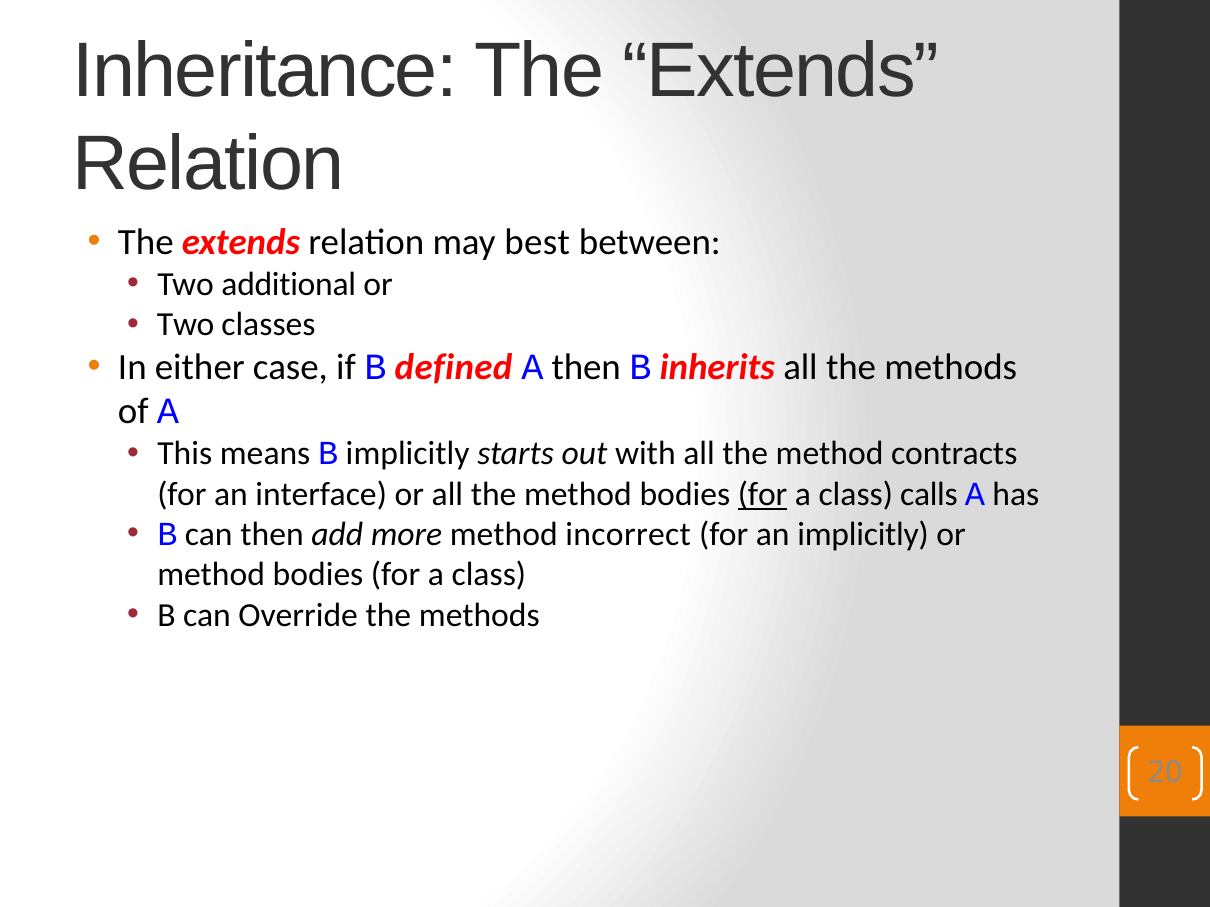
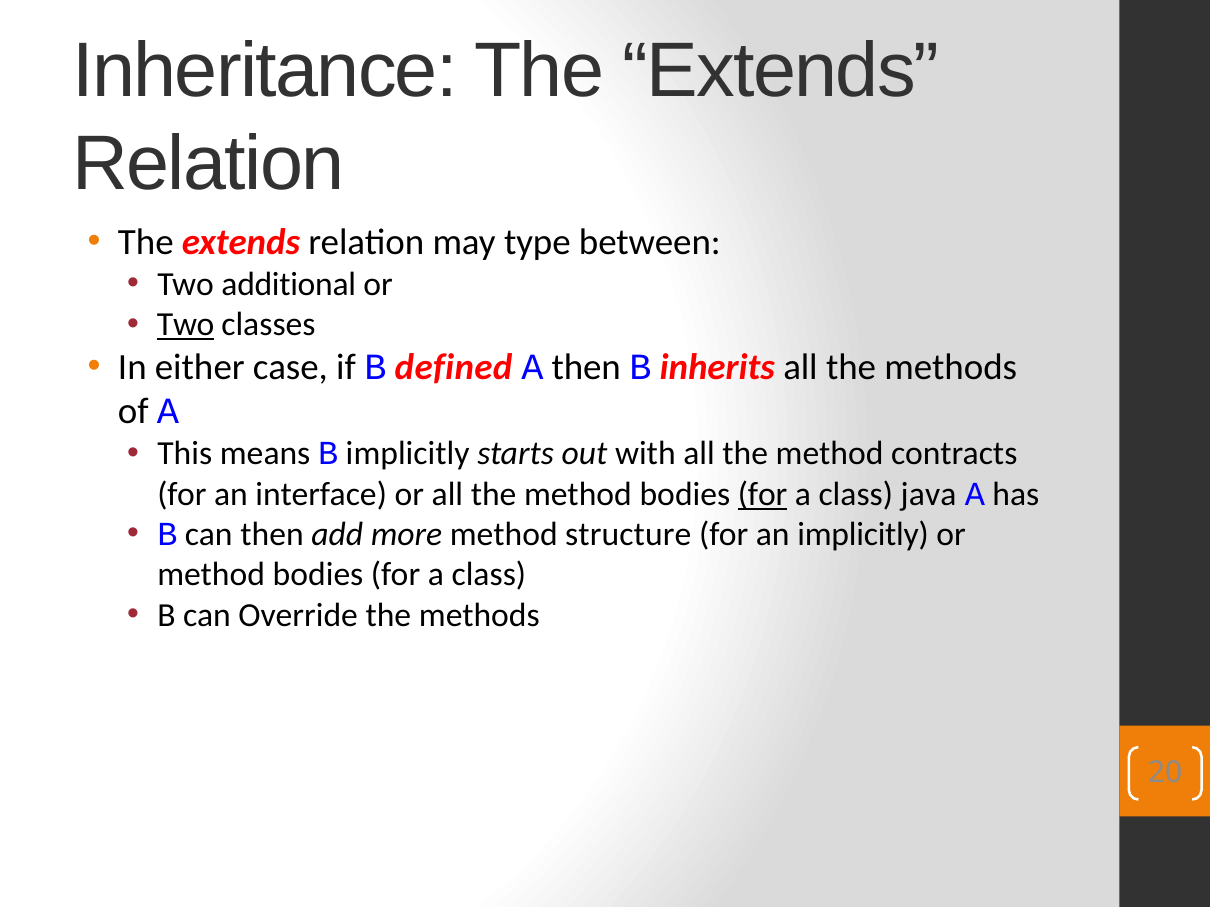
best: best -> type
Two at (186, 325) underline: none -> present
calls: calls -> java
incorrect: incorrect -> structure
